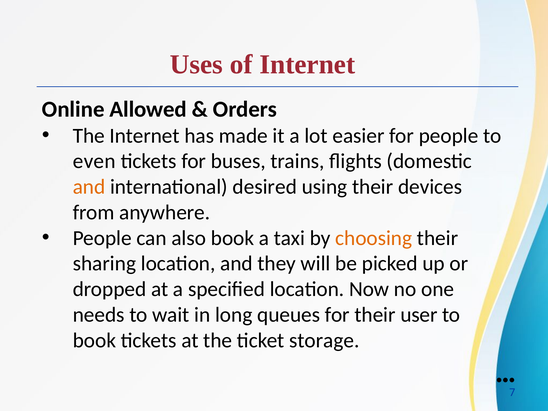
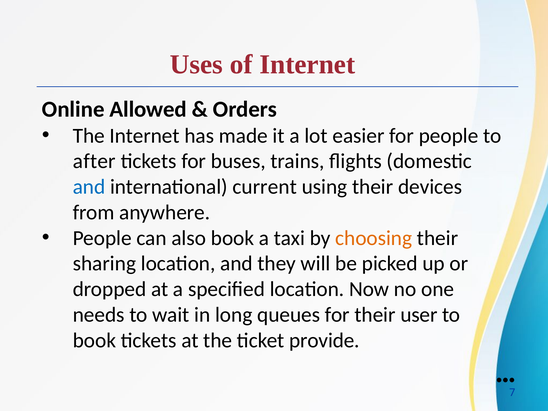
even: even -> after
and at (89, 187) colour: orange -> blue
desired: desired -> current
storage: storage -> provide
